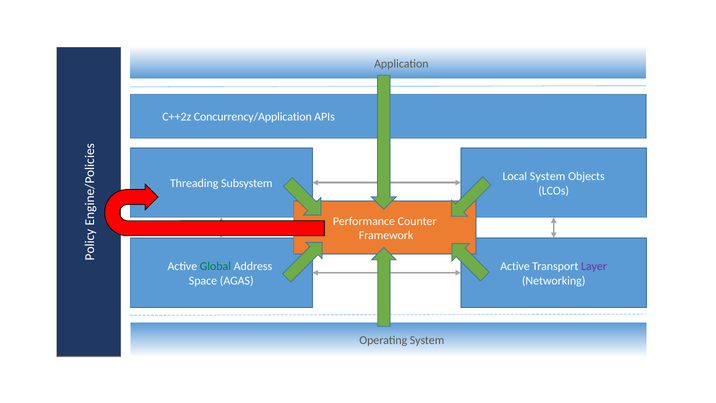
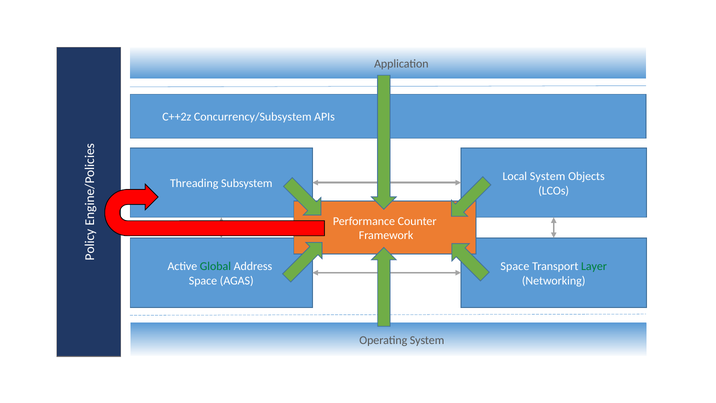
Concurrency/Application: Concurrency/Application -> Concurrency/Subsystem
Active at (515, 266): Active -> Space
Layer colour: purple -> green
